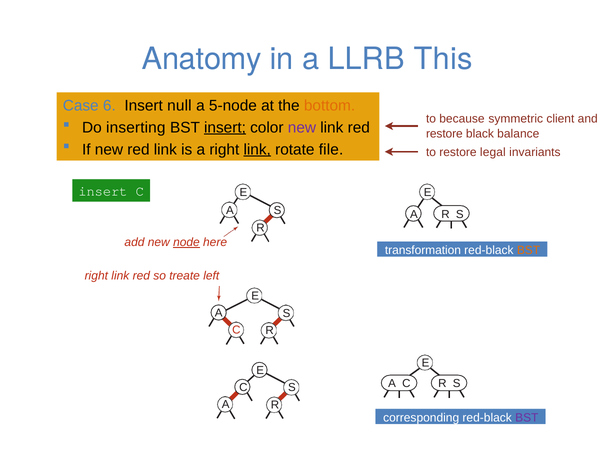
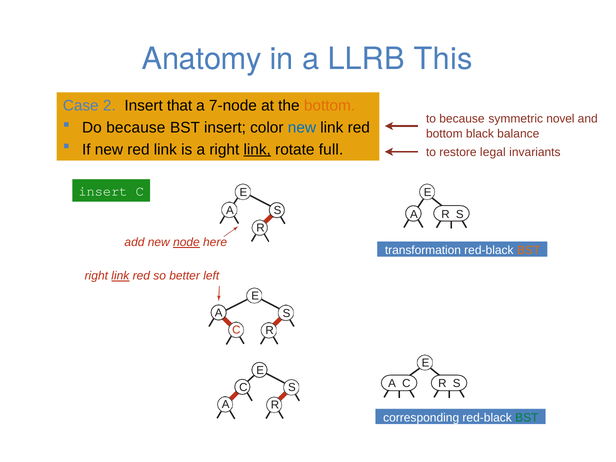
6: 6 -> 2
null: null -> that
5-node: 5-node -> 7-node
client: client -> novel
Do inserting: inserting -> because
insert at (225, 128) underline: present -> none
new at (302, 128) colour: purple -> blue
restore at (444, 134): restore -> bottom
file: file -> full
link at (120, 276) underline: none -> present
treate: treate -> better
BST at (527, 418) colour: purple -> green
